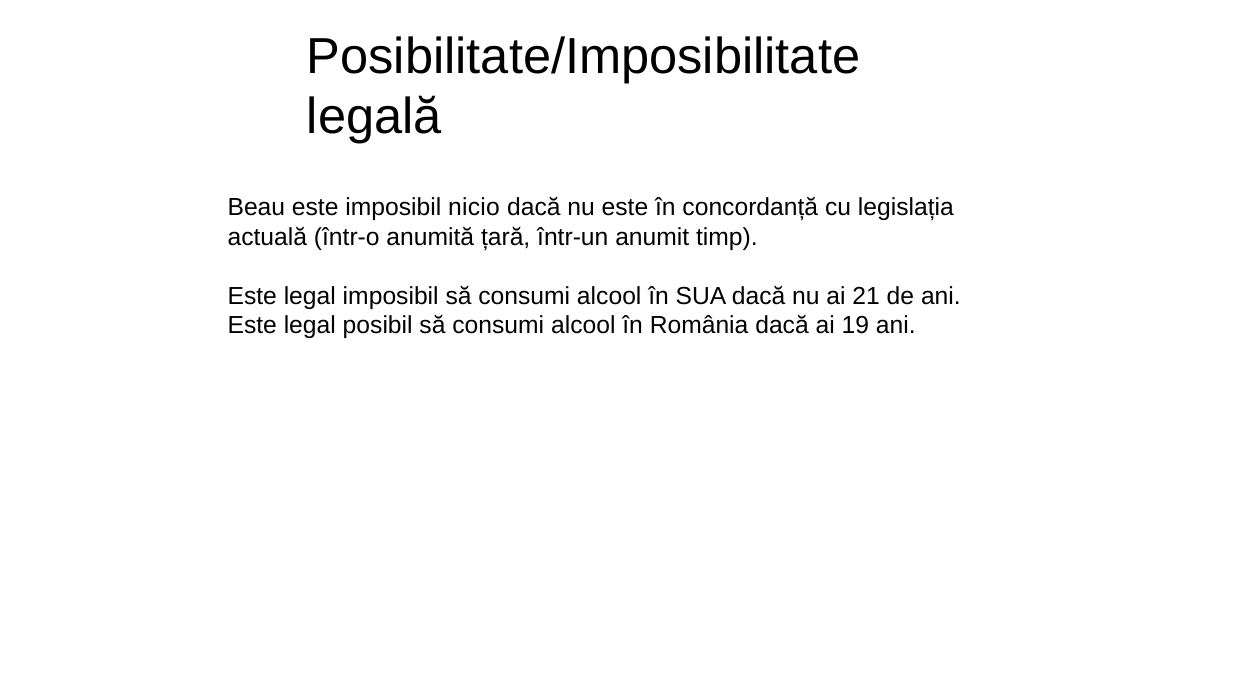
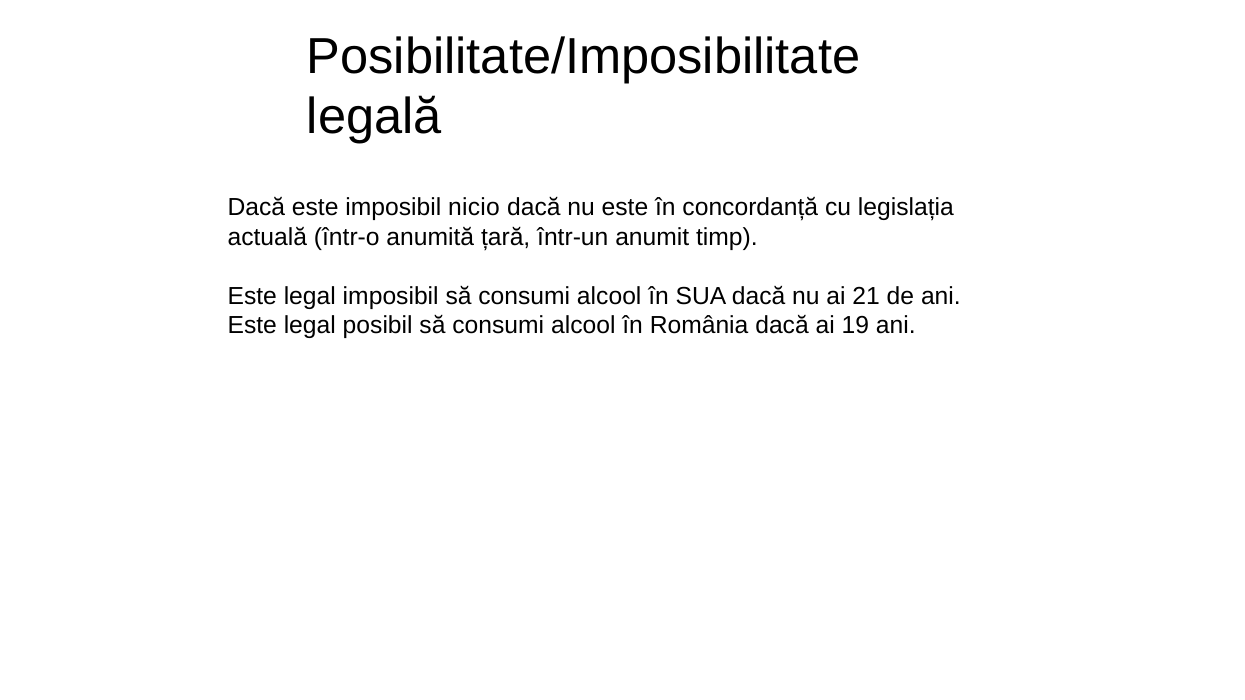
Beau at (256, 207): Beau -> Dacă
